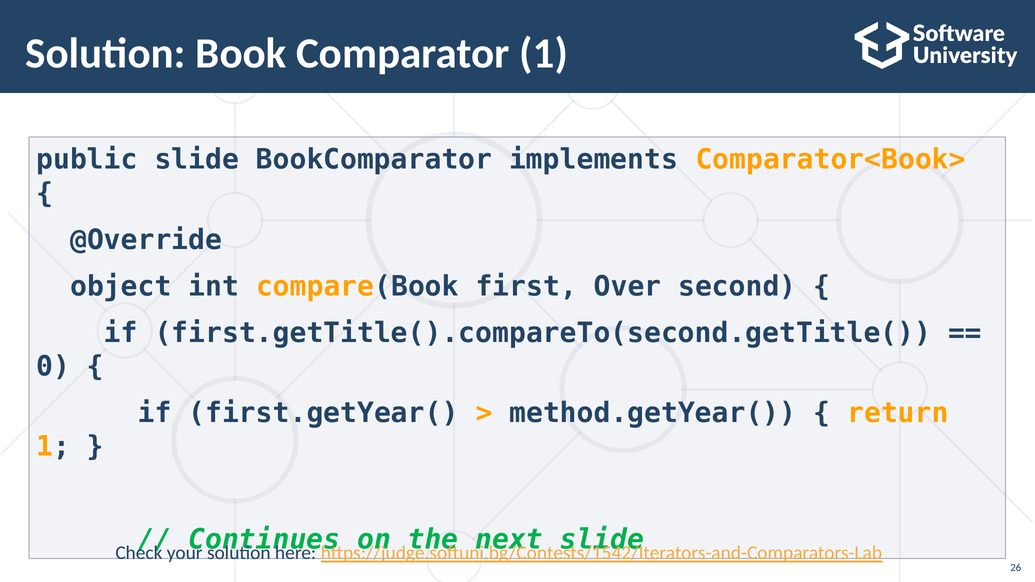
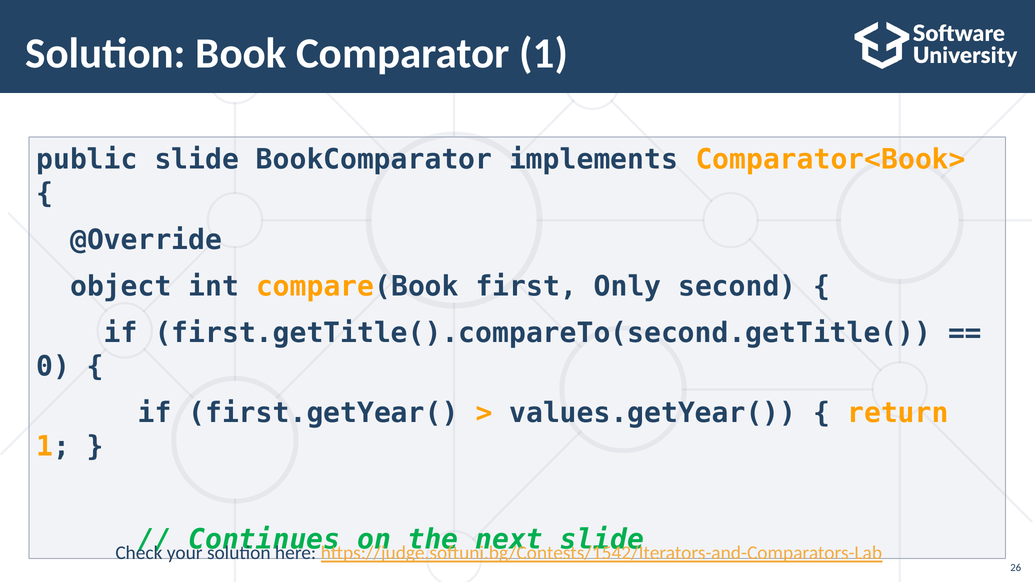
Over: Over -> Only
method.getYear(: method.getYear( -> values.getYear(
